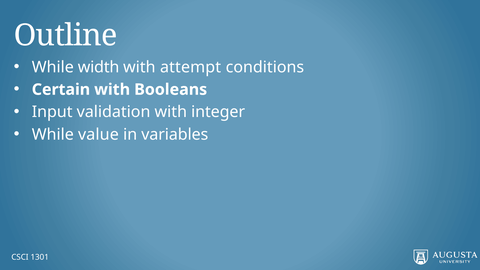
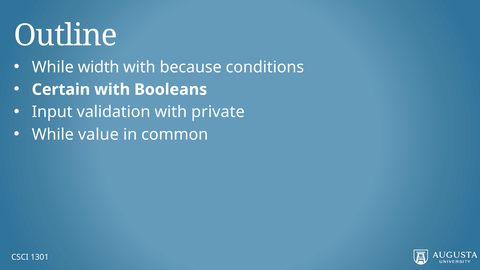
attempt: attempt -> because
integer: integer -> private
variables: variables -> common
